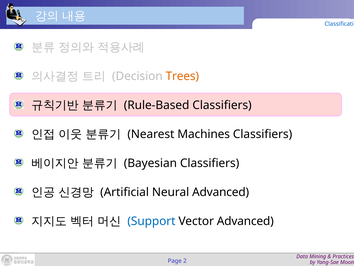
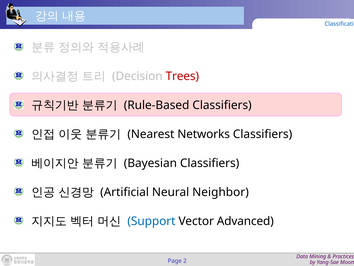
Trees colour: orange -> red
Machines: Machines -> Networks
Neural Advanced: Advanced -> Neighbor
